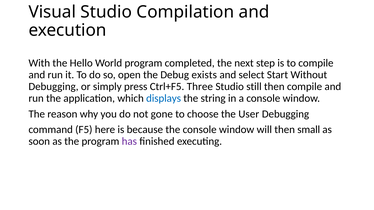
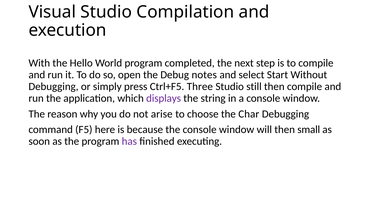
exists: exists -> notes
displays colour: blue -> purple
gone: gone -> arise
User: User -> Char
